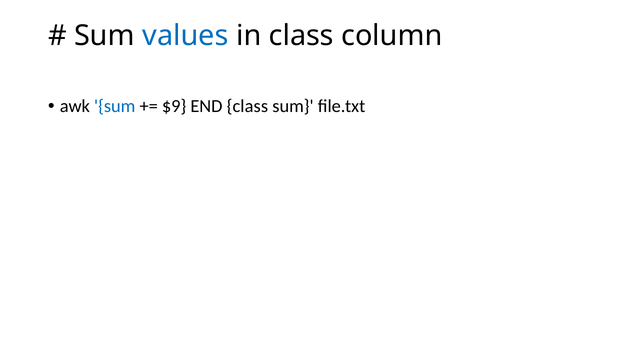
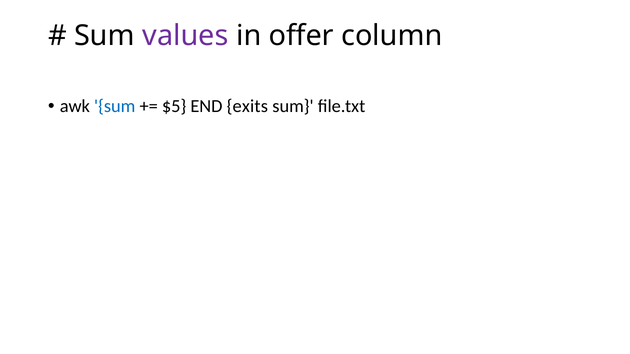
values colour: blue -> purple
in class: class -> offer
$9: $9 -> $5
END class: class -> exits
